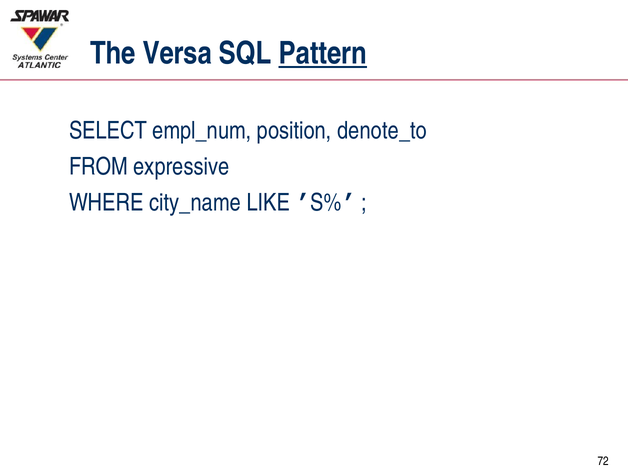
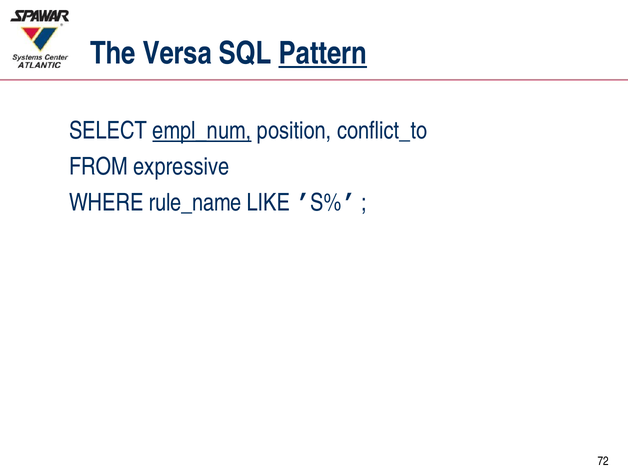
empl_num underline: none -> present
denote_to: denote_to -> conflict_to
city_name: city_name -> rule_name
